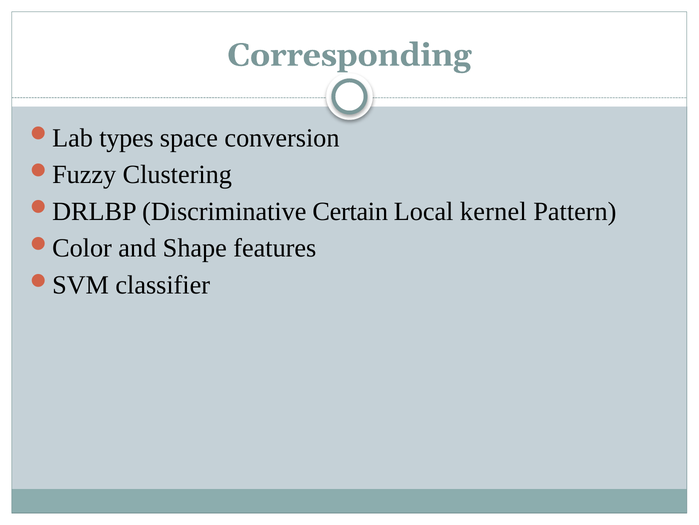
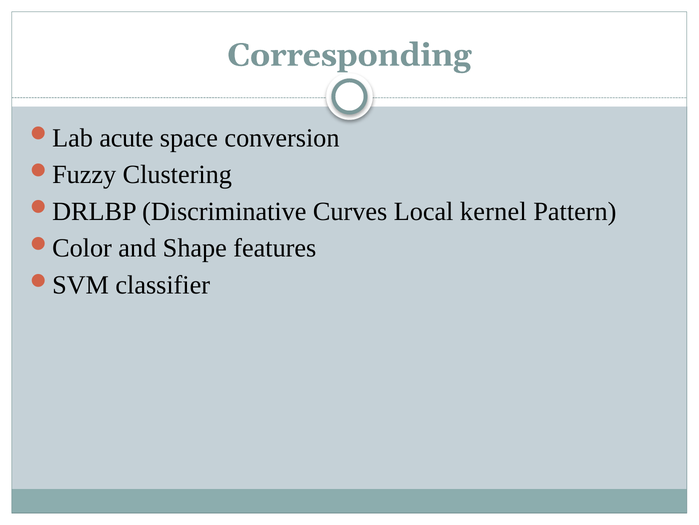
types: types -> acute
Certain: Certain -> Curves
